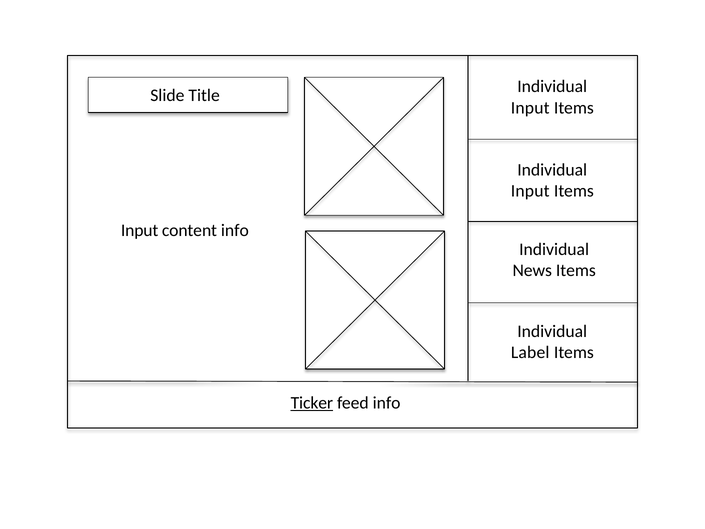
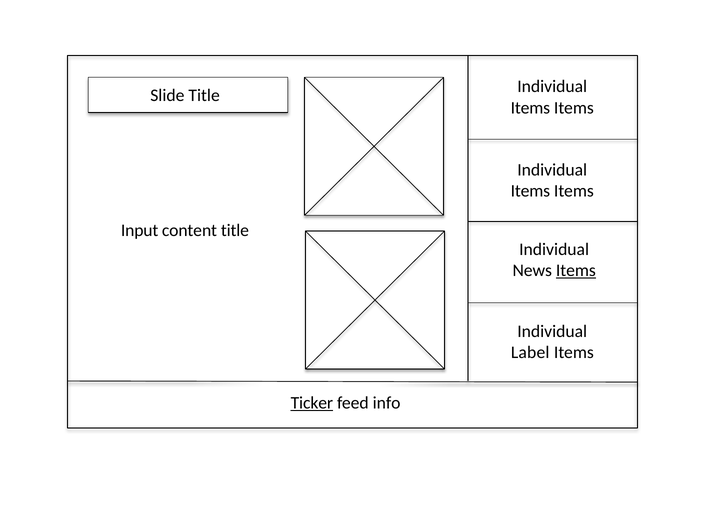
Input at (530, 108): Input -> Items
Input at (530, 191): Input -> Items
content info: info -> title
Items at (576, 270) underline: none -> present
